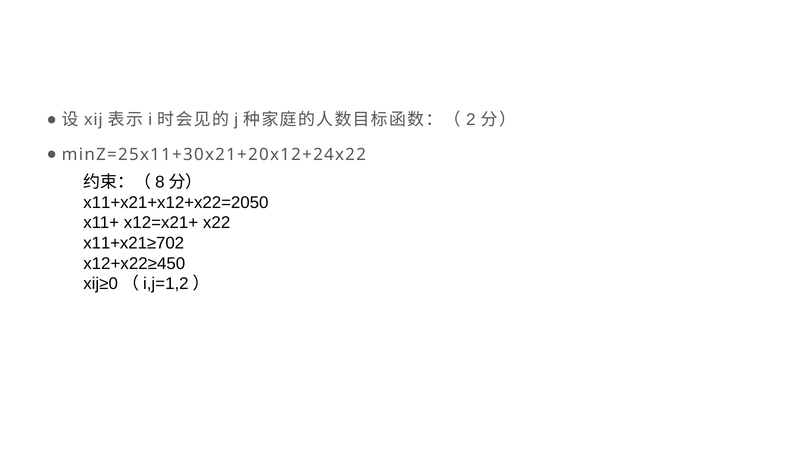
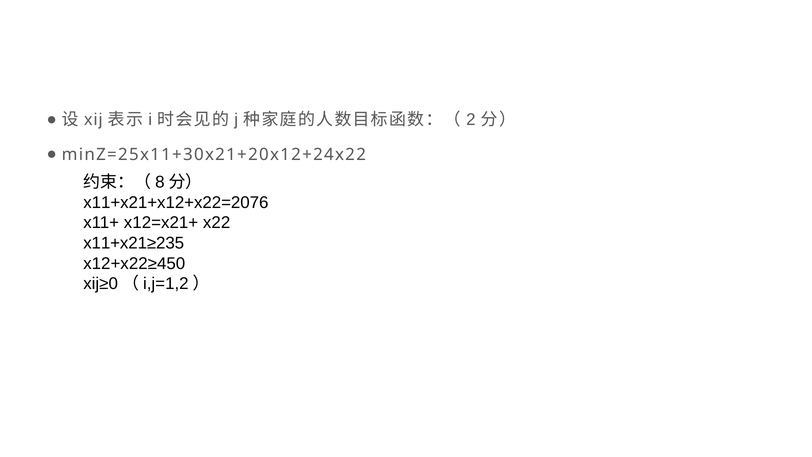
x11+x21+x12+x22=2050: x11+x21+x12+x22=2050 -> x11+x21+x12+x22=2076
x11+x21≥702: x11+x21≥702 -> x11+x21≥235
